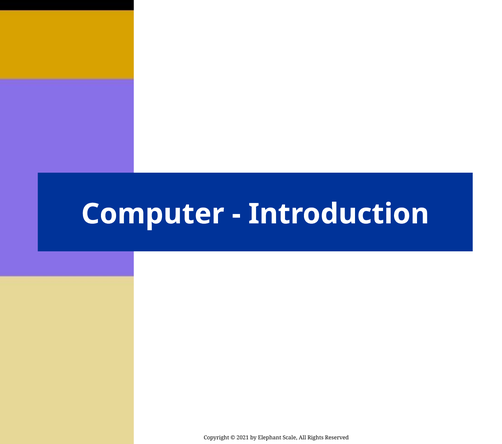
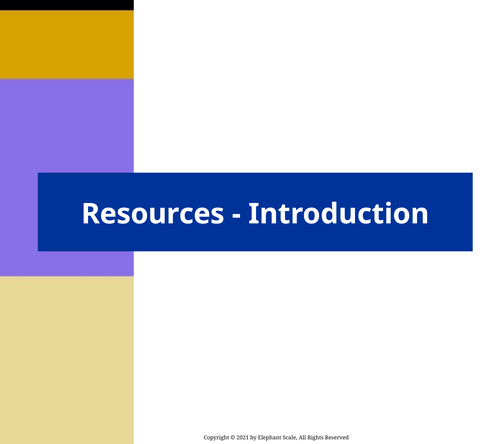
Computer: Computer -> Resources
